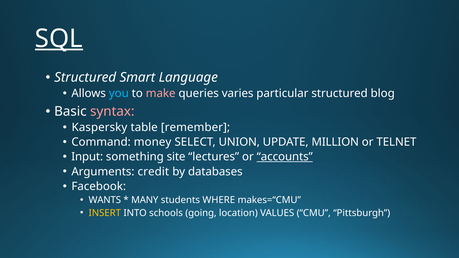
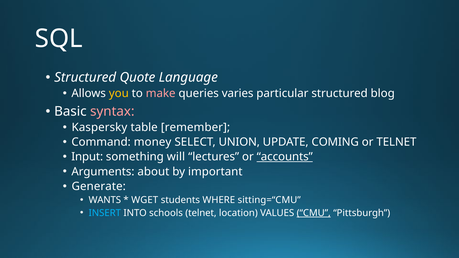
SQL underline: present -> none
Smart: Smart -> Quote
you colour: light blue -> yellow
MILLION: MILLION -> COMING
site: site -> will
credit: credit -> about
databases: databases -> important
Facebook: Facebook -> Generate
MANY: MANY -> WGET
makes=“CMU: makes=“CMU -> sitting=“CMU
INSERT colour: yellow -> light blue
schools going: going -> telnet
CMU underline: none -> present
